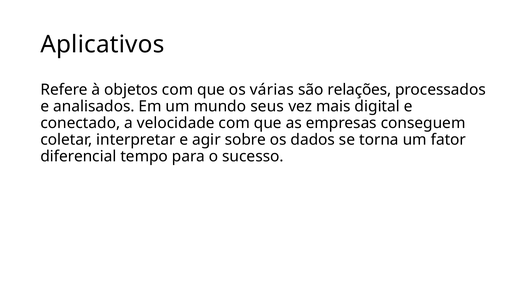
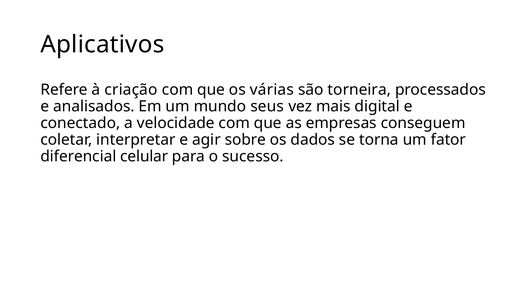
objetos: objetos -> criação
relações: relações -> torneira
tempo: tempo -> celular
